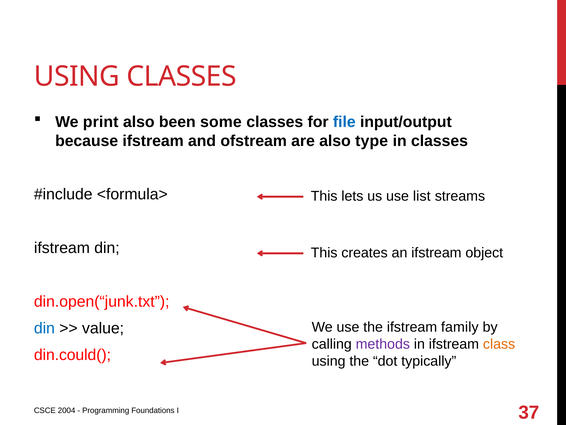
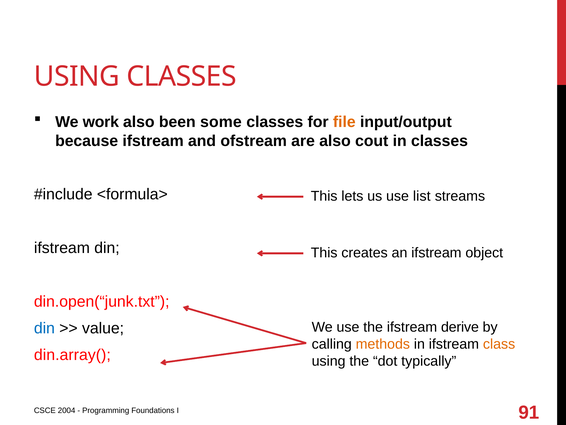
print: print -> work
file colour: blue -> orange
type: type -> cout
family: family -> derive
methods colour: purple -> orange
din.could(: din.could( -> din.array(
37: 37 -> 91
